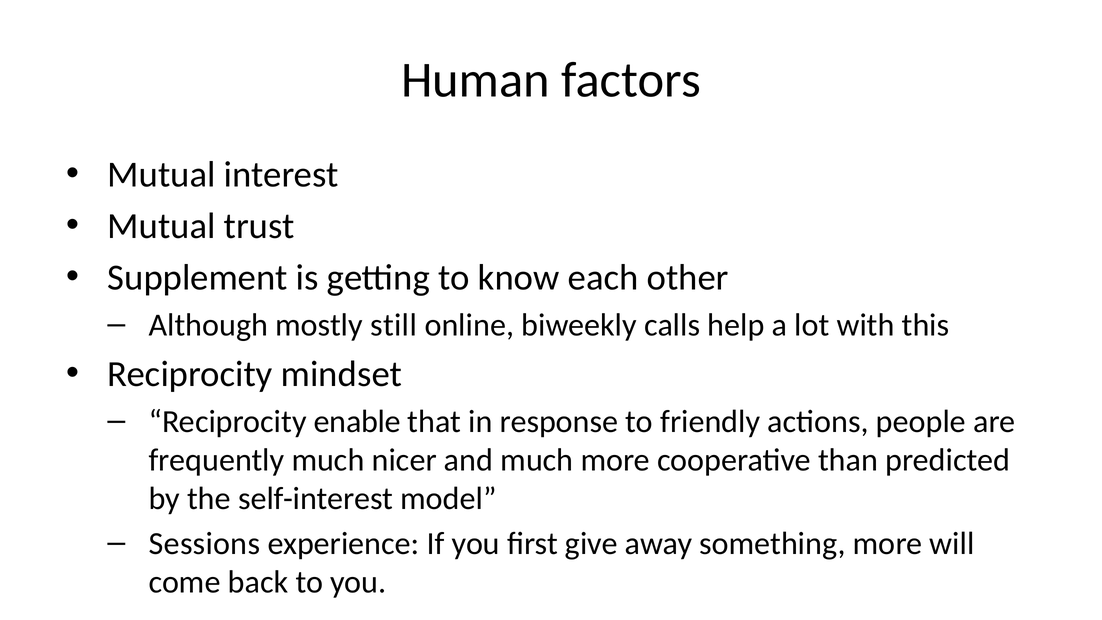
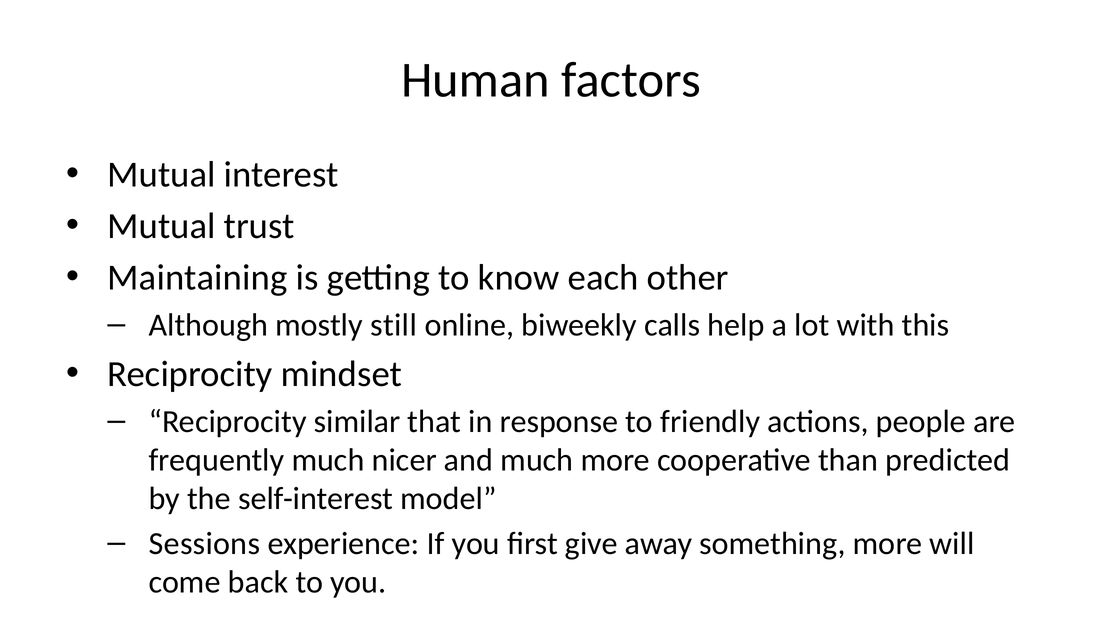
Supplement: Supplement -> Maintaining
enable: enable -> similar
